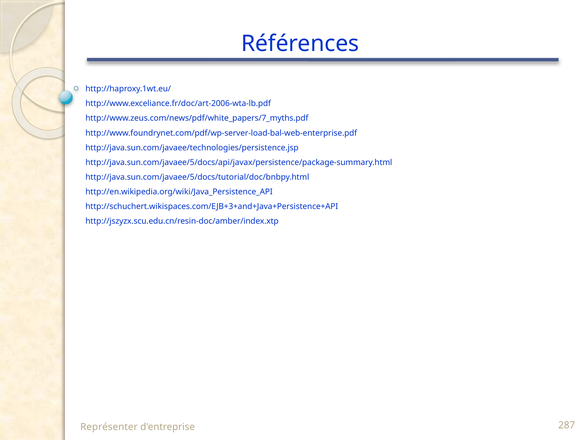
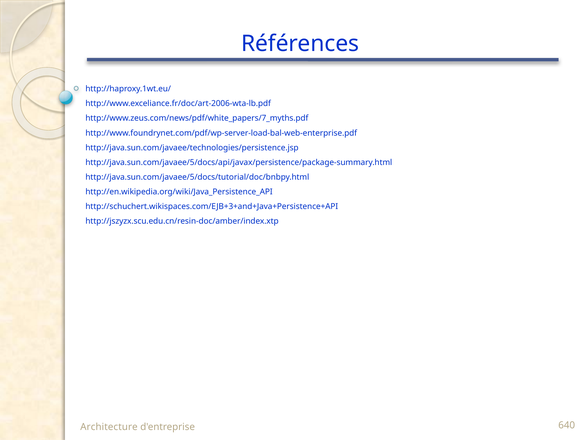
Représenter: Représenter -> Architecture
287: 287 -> 640
